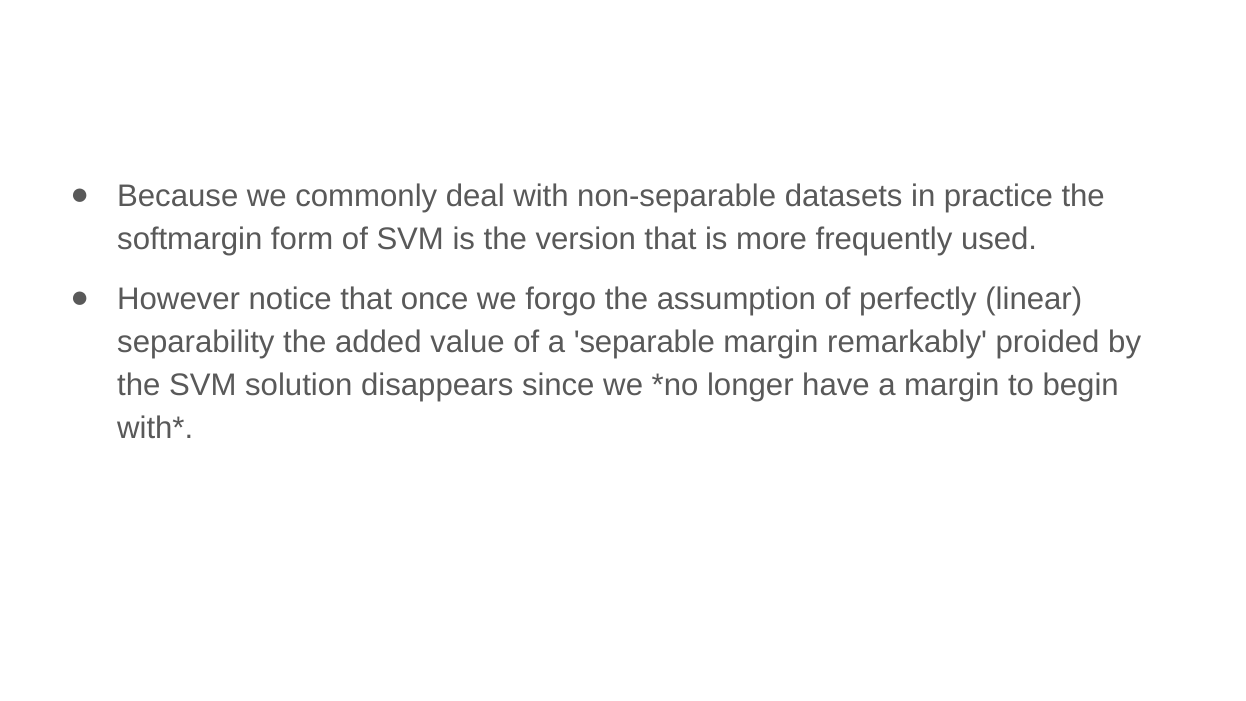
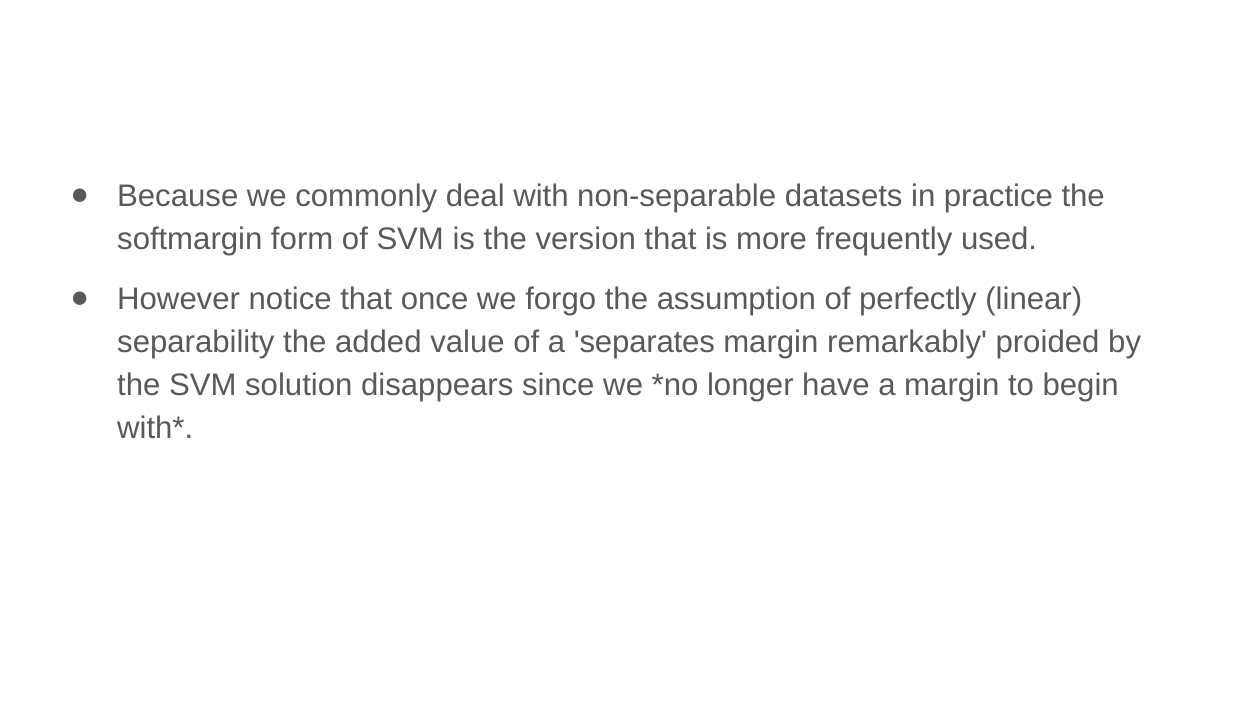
separable: separable -> separates
